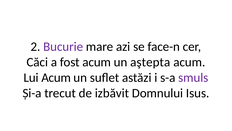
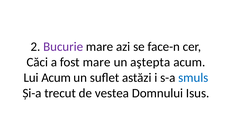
fost acum: acum -> mare
smuls colour: purple -> blue
izbăvit: izbăvit -> vestea
